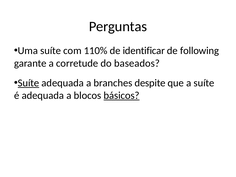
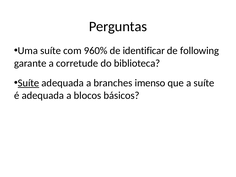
110%: 110% -> 960%
baseados: baseados -> biblioteca
despite: despite -> imenso
básicos underline: present -> none
